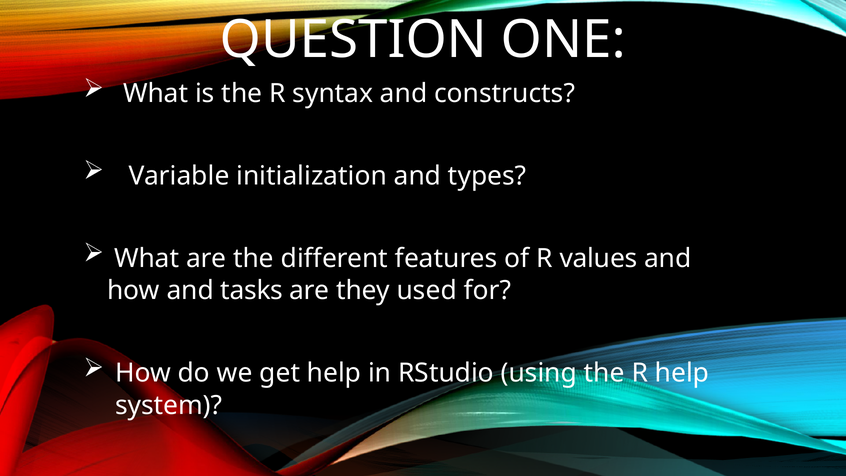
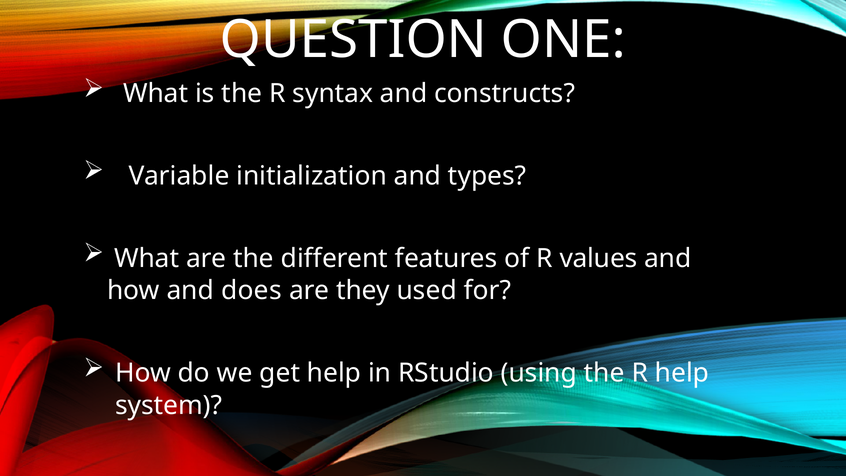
tasks: tasks -> does
